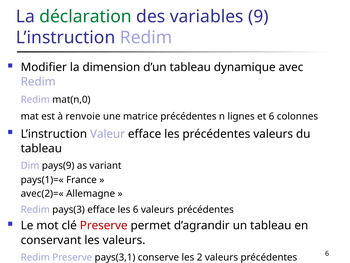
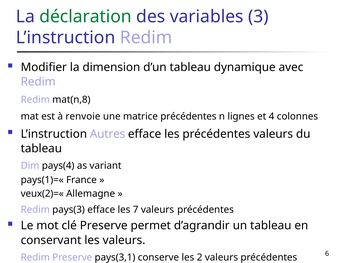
9: 9 -> 3
mat(n,0: mat(n,0 -> mat(n,8
et 6: 6 -> 4
Valeur: Valeur -> Autres
pays(9: pays(9 -> pays(4
avec(2)=«: avec(2)=« -> veux(2)=«
les 6: 6 -> 7
Preserve at (104, 225) colour: red -> black
